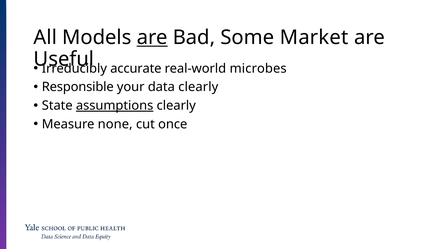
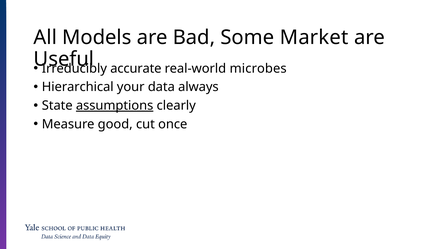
are at (152, 37) underline: present -> none
Responsible: Responsible -> Hierarchical
data clearly: clearly -> always
none: none -> good
